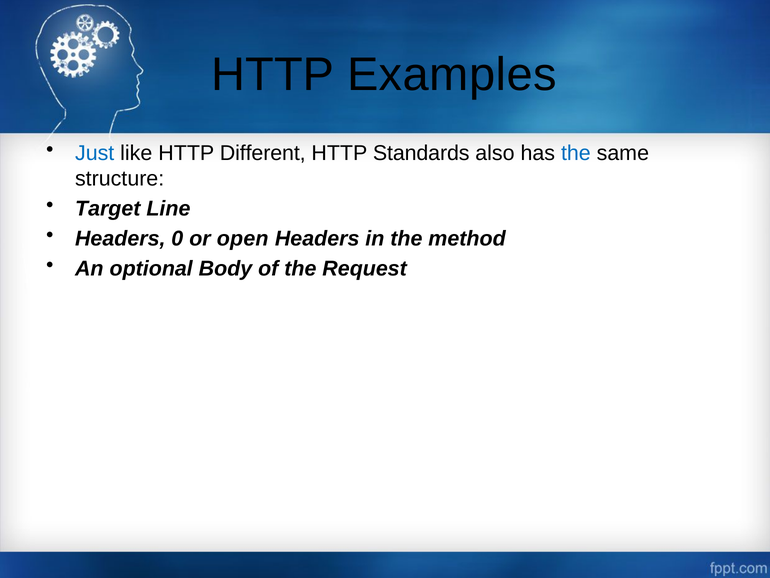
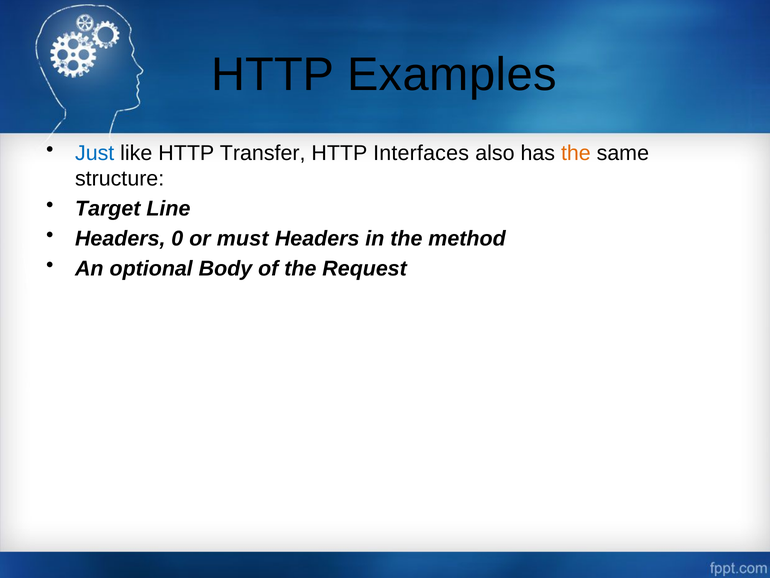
Different: Different -> Transfer
Standards: Standards -> Interfaces
the at (576, 153) colour: blue -> orange
open: open -> must
